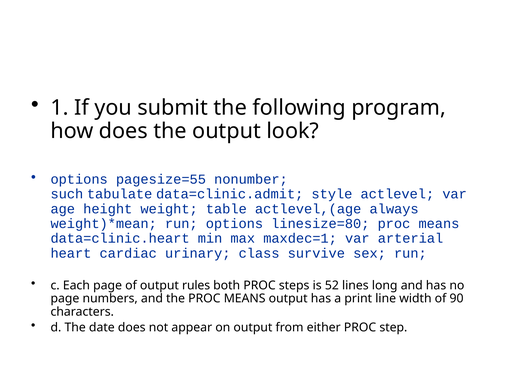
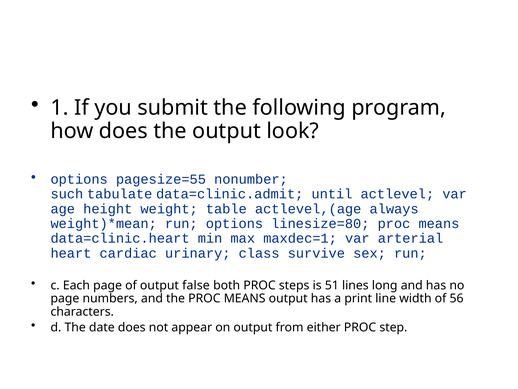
style: style -> until
rules: rules -> false
52: 52 -> 51
90: 90 -> 56
